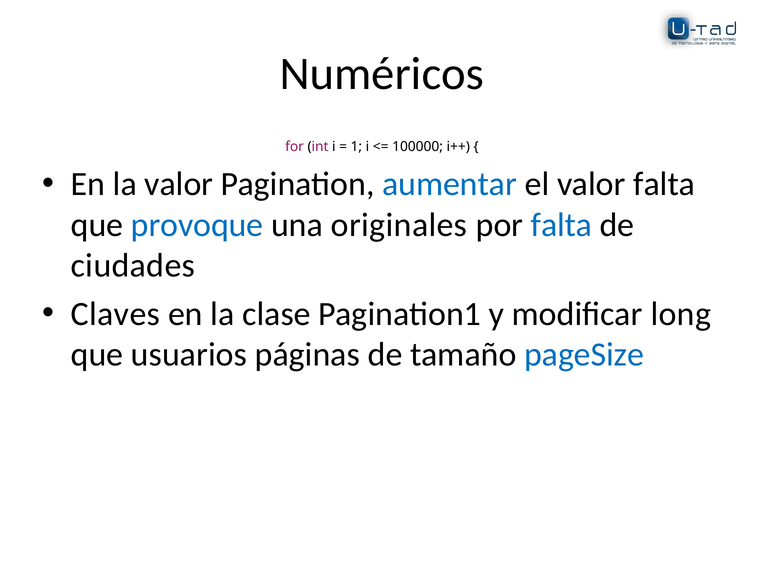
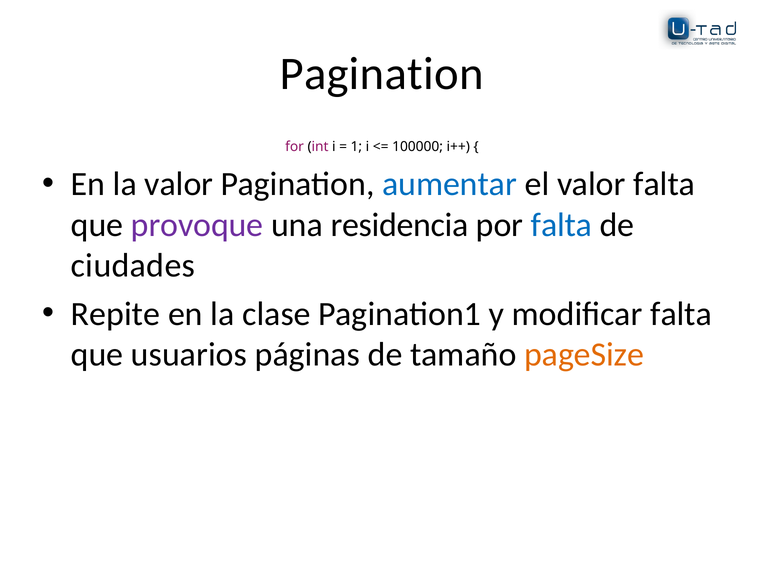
Numéricos at (382, 74): Numéricos -> Pagination
provoque colour: blue -> purple
originales: originales -> residencia
Claves: Claves -> Repite
modificar long: long -> falta
pageSize colour: blue -> orange
